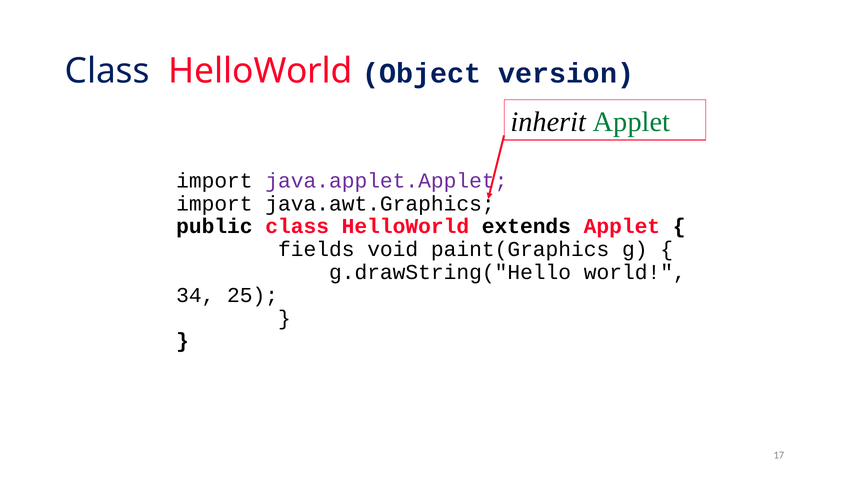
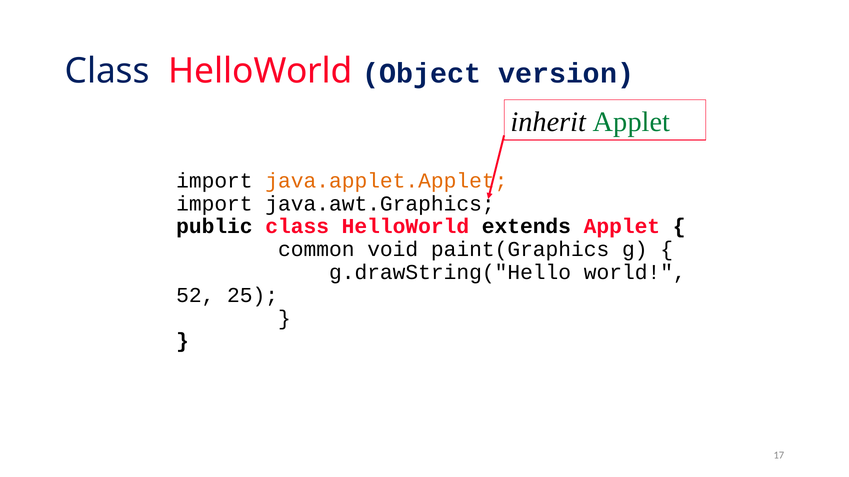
java.applet.Applet colour: purple -> orange
fields: fields -> common
34: 34 -> 52
